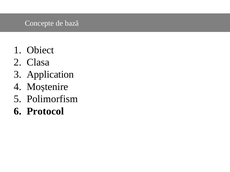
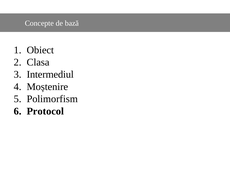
Application: Application -> Intermediul
